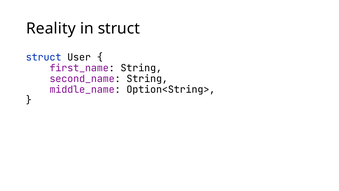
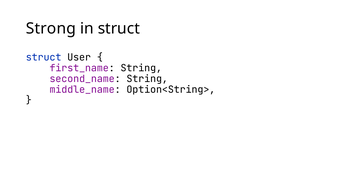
Reality: Reality -> Strong
